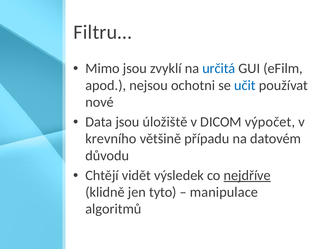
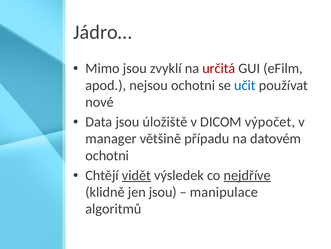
Filtru…: Filtru… -> Jádro…
určitá colour: blue -> red
krevního: krevního -> manager
důvodu at (107, 155): důvodu -> ochotni
vidět underline: none -> present
jen tyto: tyto -> jsou
